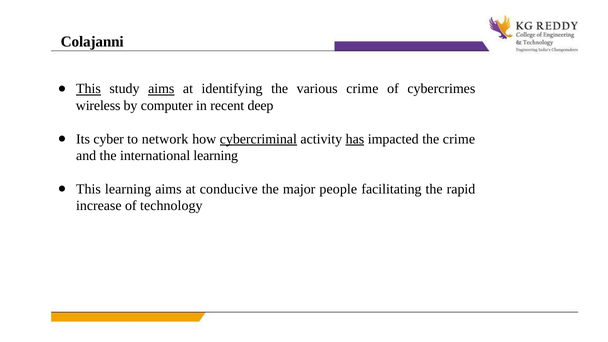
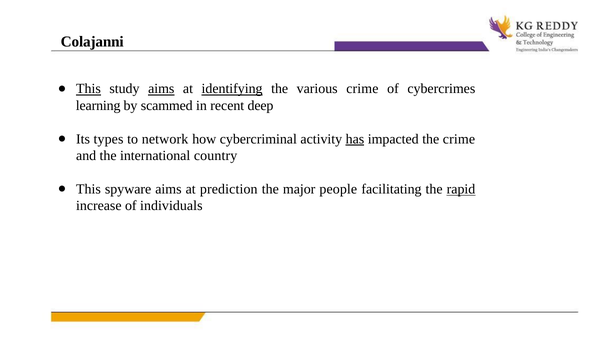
identifying underline: none -> present
wireless: wireless -> learning
computer: computer -> scammed
cyber: cyber -> types
cybercriminal underline: present -> none
international learning: learning -> country
This learning: learning -> spyware
conducive: conducive -> prediction
rapid underline: none -> present
technology: technology -> individuals
